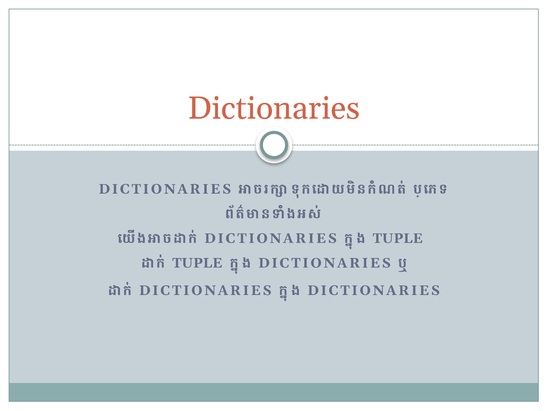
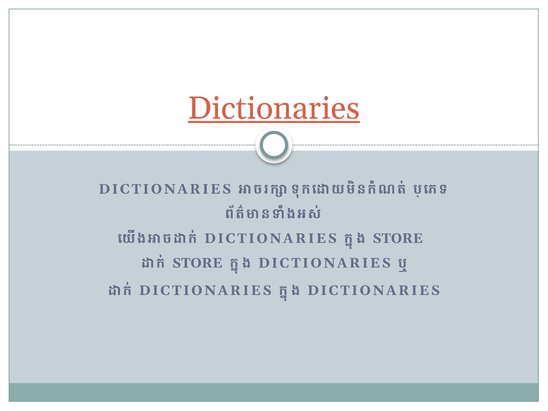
Dictionaries at (274, 108) underline: none -> present
TUPLE at (398, 238): TUPLE -> STORE
TUPLE at (197, 263): TUPLE -> STORE
